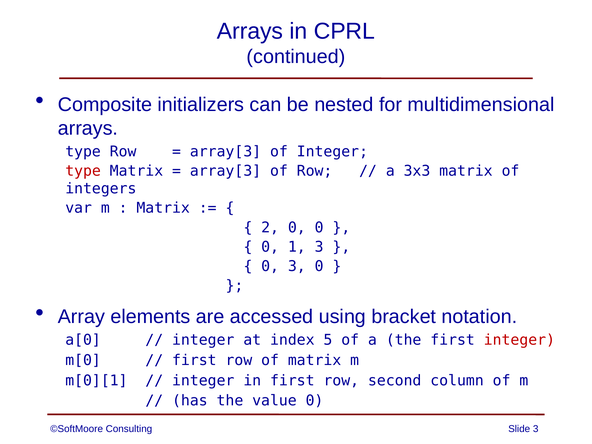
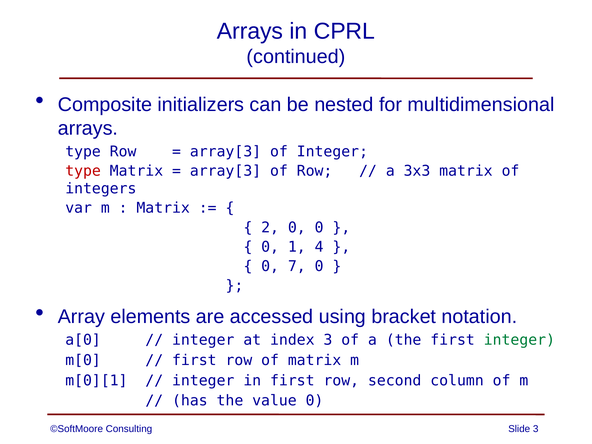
1 3: 3 -> 4
0 3: 3 -> 7
index 5: 5 -> 3
integer at (519, 340) colour: red -> green
